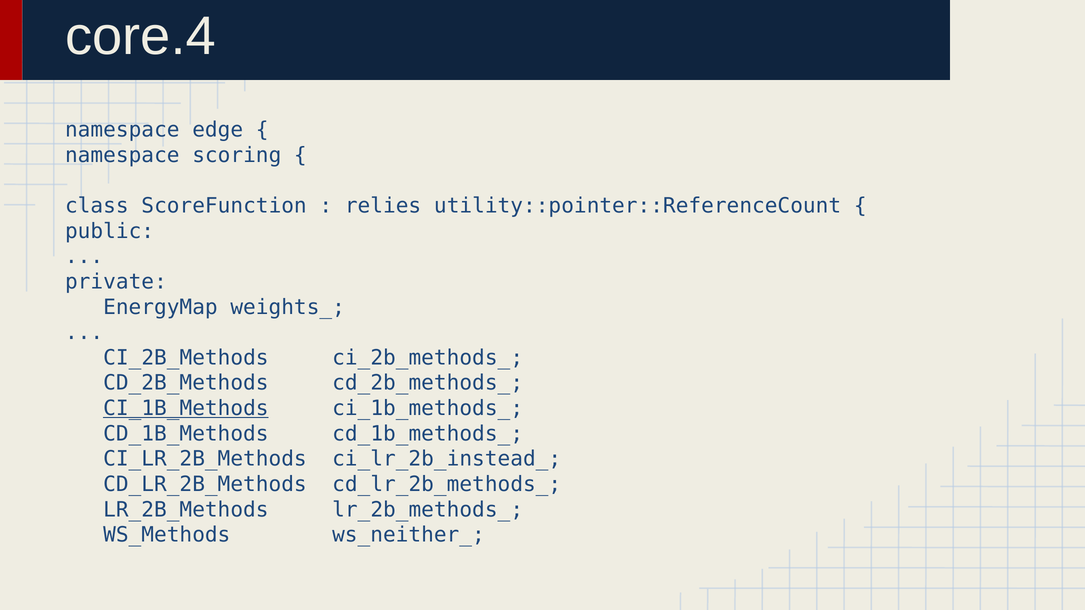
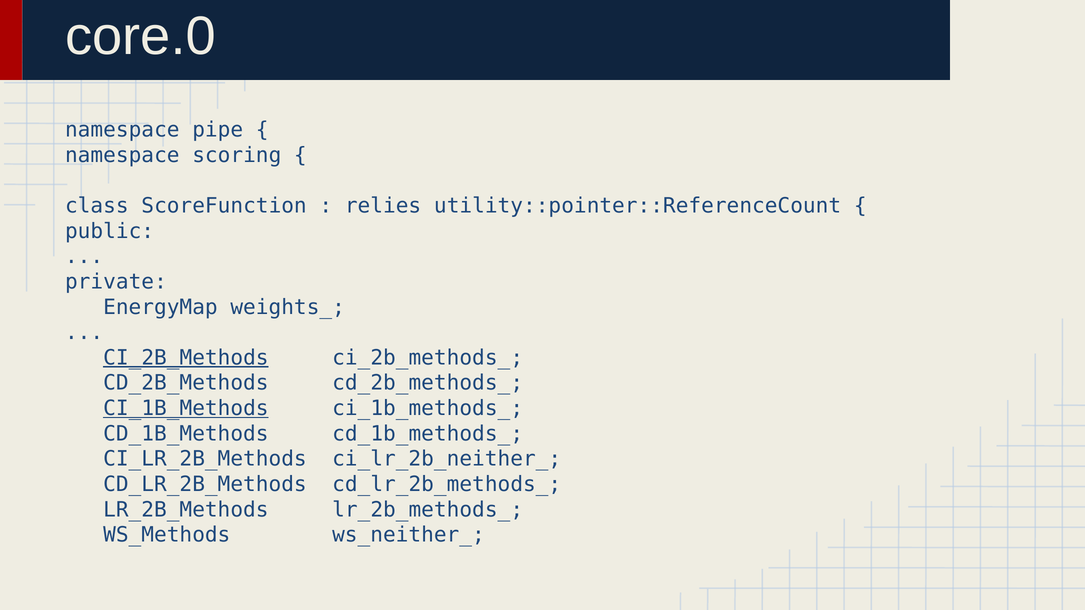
core.4: core.4 -> core.0
edge: edge -> pipe
CI_2B_Methods underline: none -> present
ci_lr_2b_instead_: ci_lr_2b_instead_ -> ci_lr_2b_neither_
